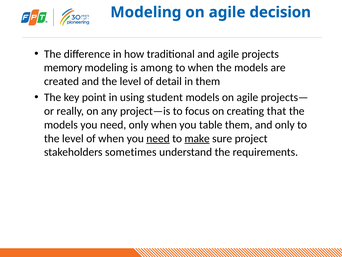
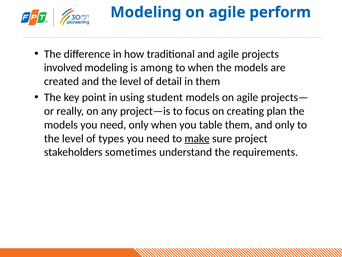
decision: decision -> perform
memory: memory -> involved
that: that -> plan
of when: when -> types
need at (158, 138) underline: present -> none
